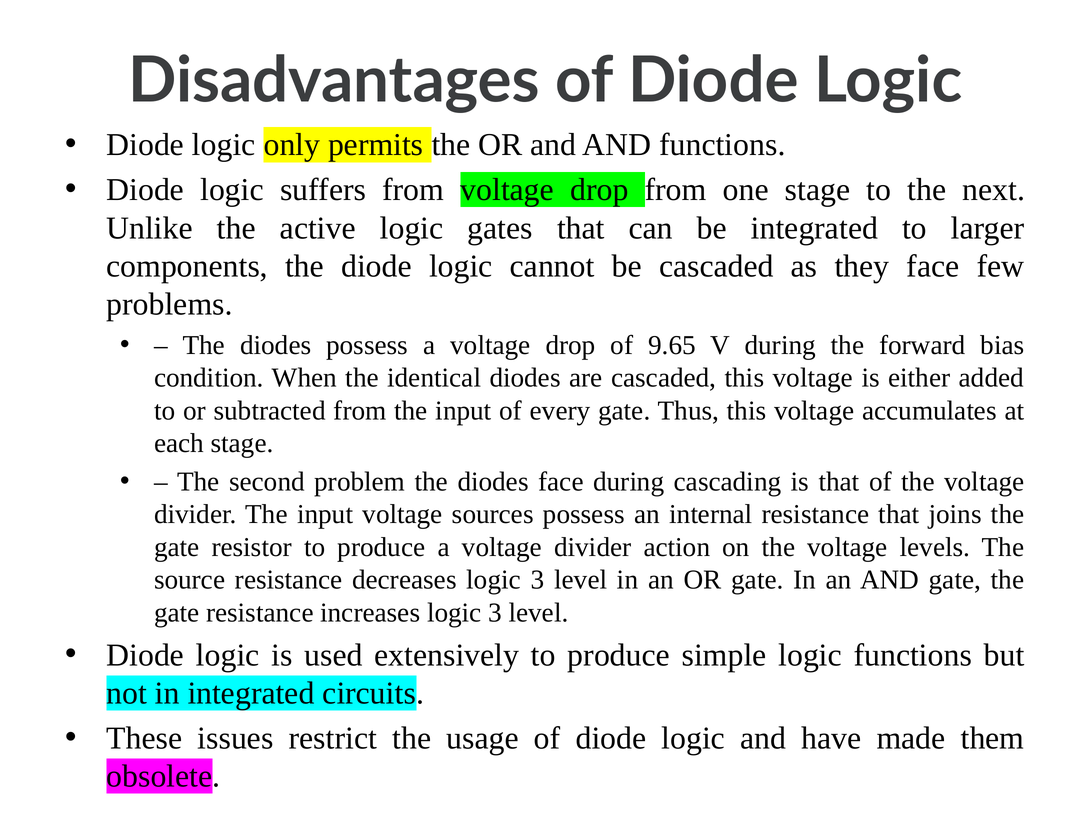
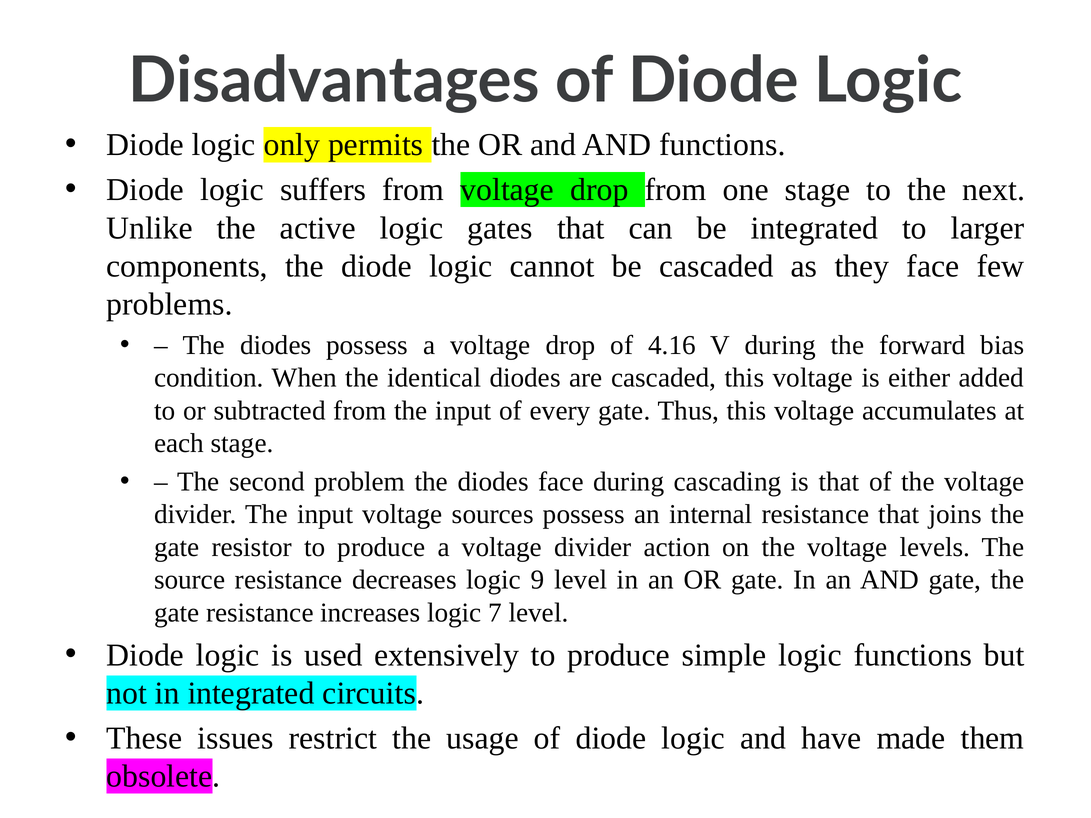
9.65: 9.65 -> 4.16
decreases logic 3: 3 -> 9
increases logic 3: 3 -> 7
